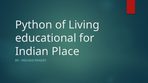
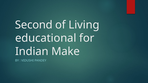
Python: Python -> Second
Place: Place -> Make
